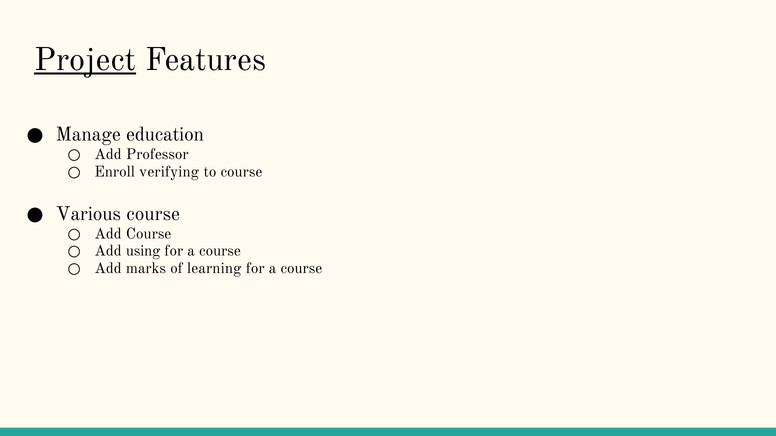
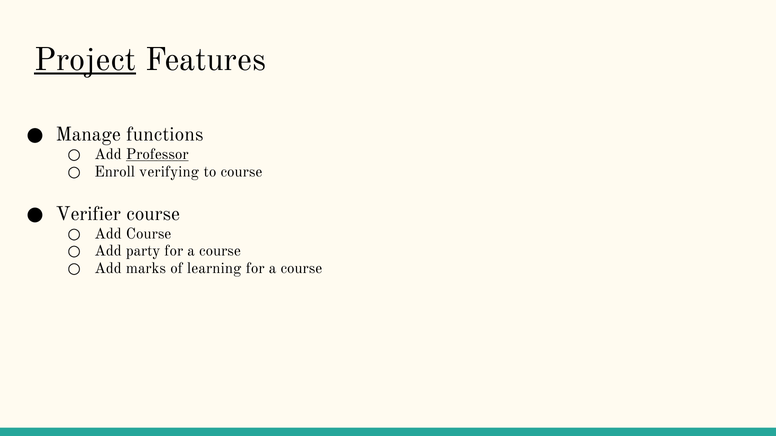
education: education -> functions
Professor underline: none -> present
Various: Various -> Verifier
using: using -> party
